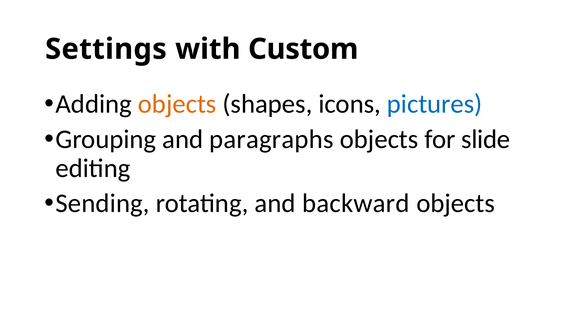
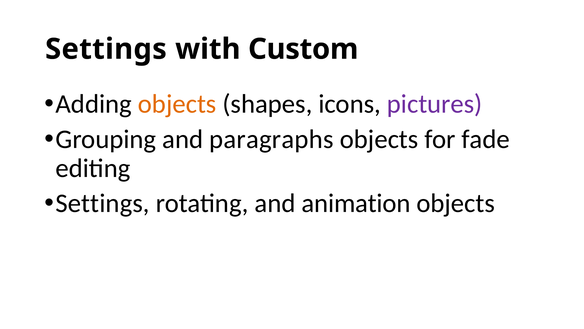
pictures colour: blue -> purple
slide: slide -> fade
Sending at (103, 203): Sending -> Settings
backward: backward -> animation
